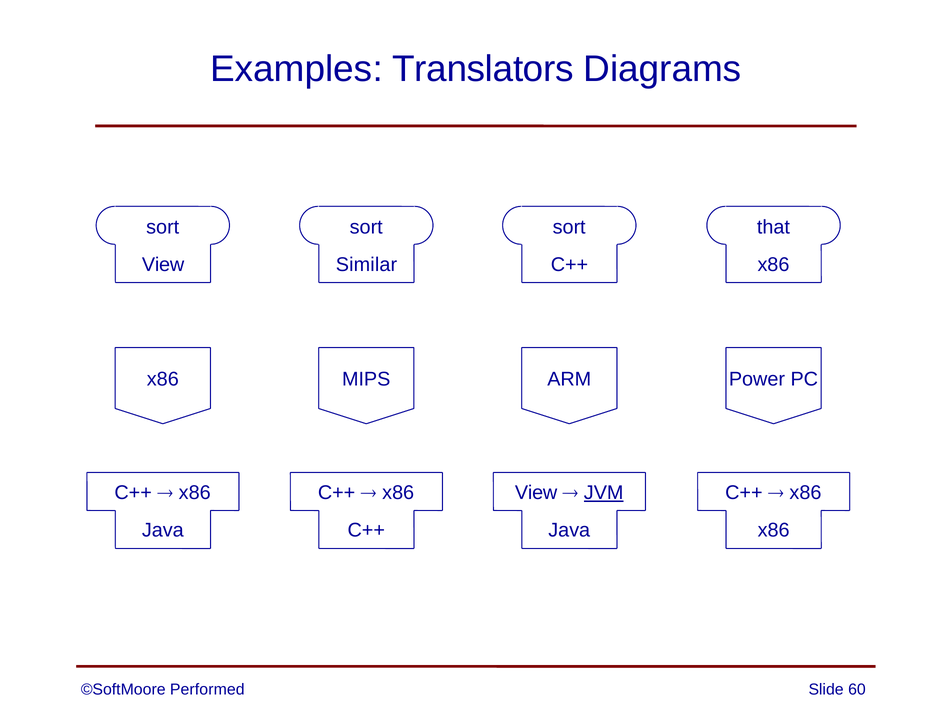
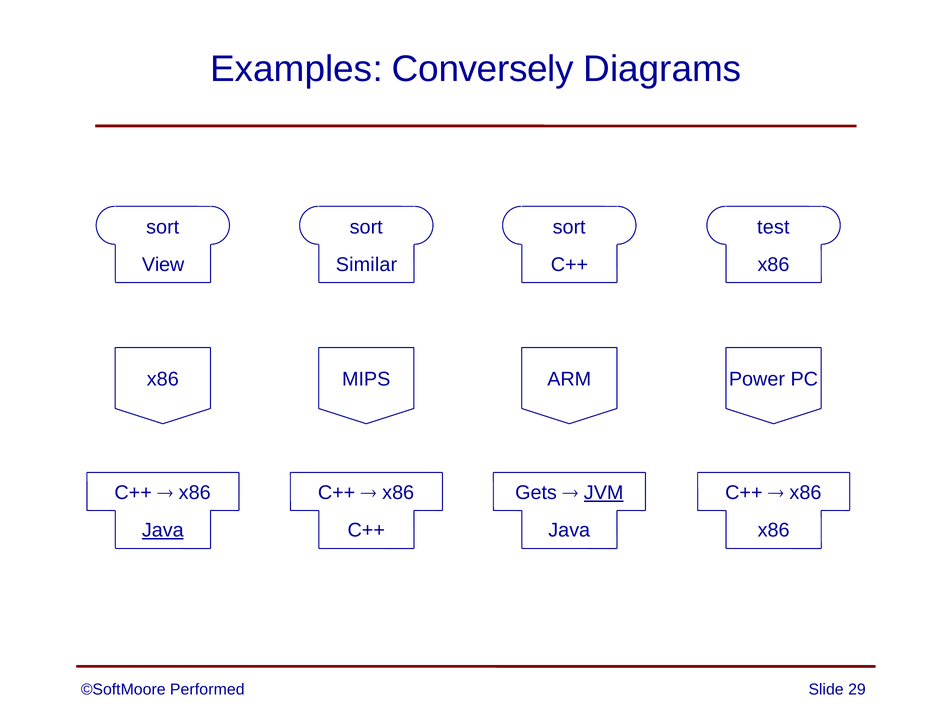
Translators: Translators -> Conversely
that: that -> test
View at (536, 493): View -> Gets
Java at (163, 530) underline: none -> present
60: 60 -> 29
